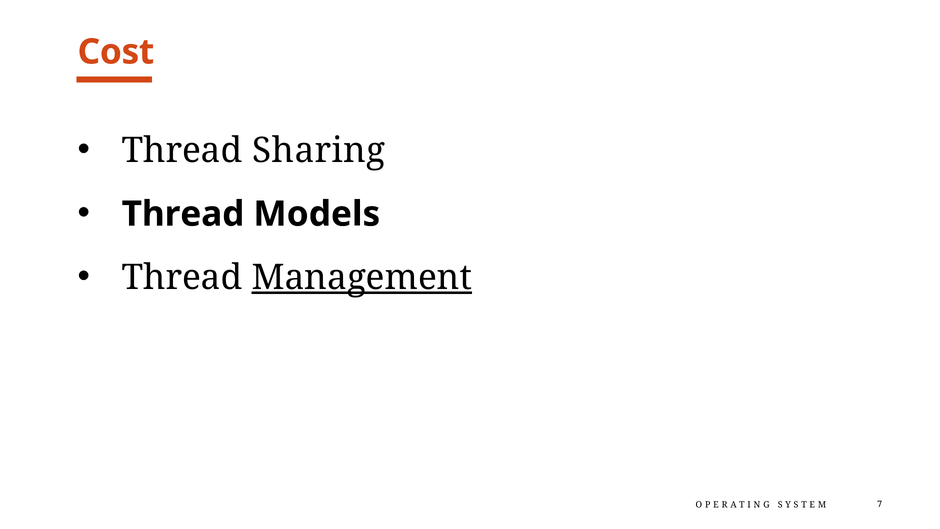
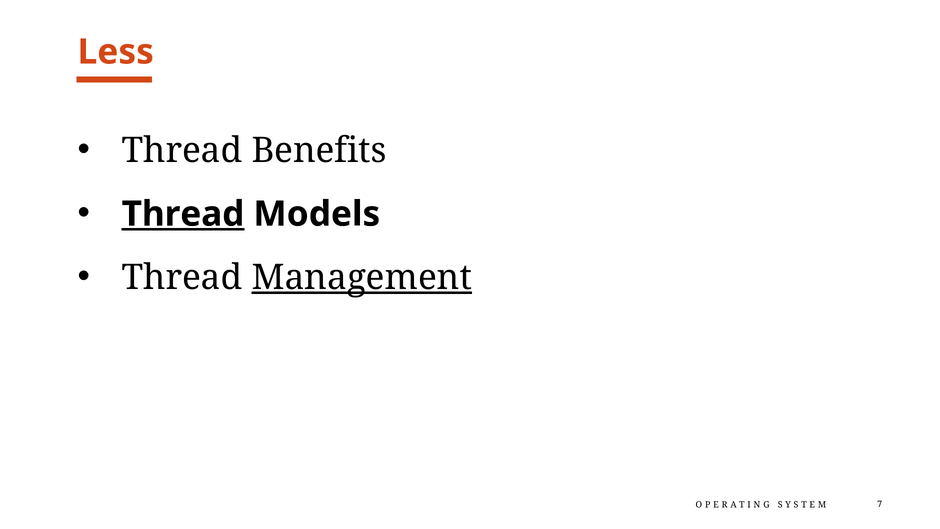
Cost: Cost -> Less
Sharing: Sharing -> Benefits
Thread at (183, 214) underline: none -> present
